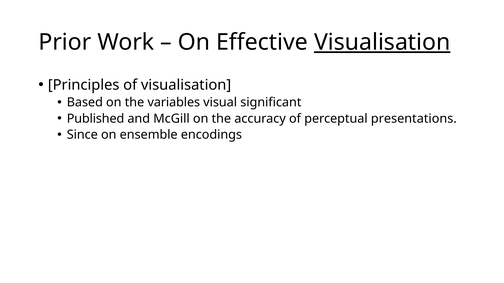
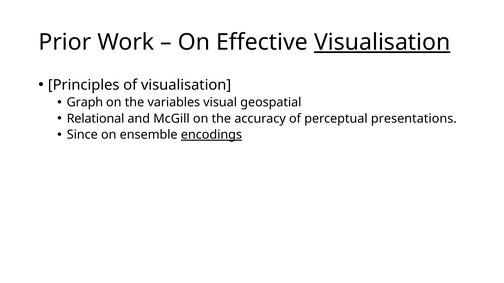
Based: Based -> Graph
significant: significant -> geospatial
Published: Published -> Relational
encodings underline: none -> present
